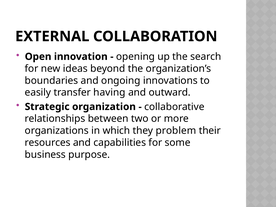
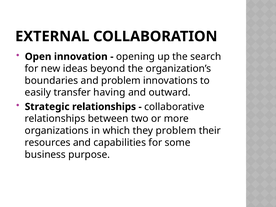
and ongoing: ongoing -> problem
Strategic organization: organization -> relationships
